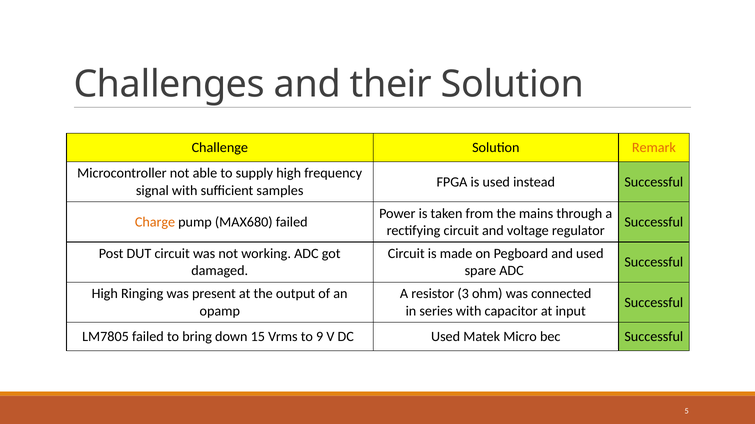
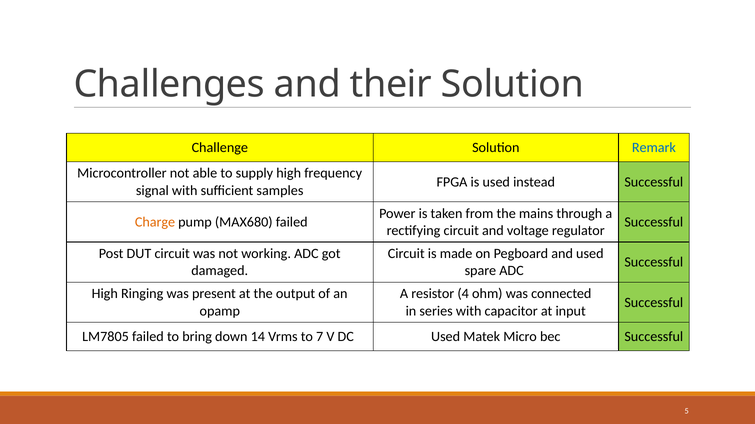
Remark colour: orange -> blue
3: 3 -> 4
15: 15 -> 14
9: 9 -> 7
